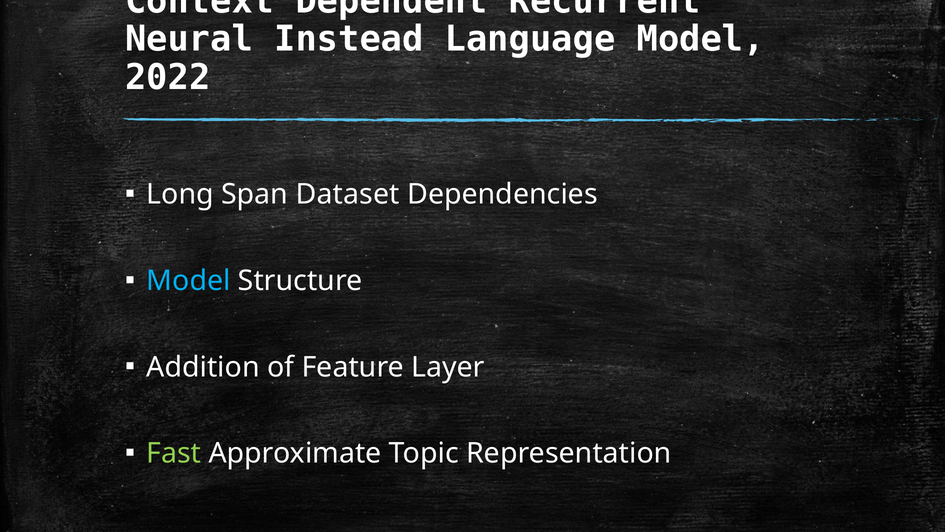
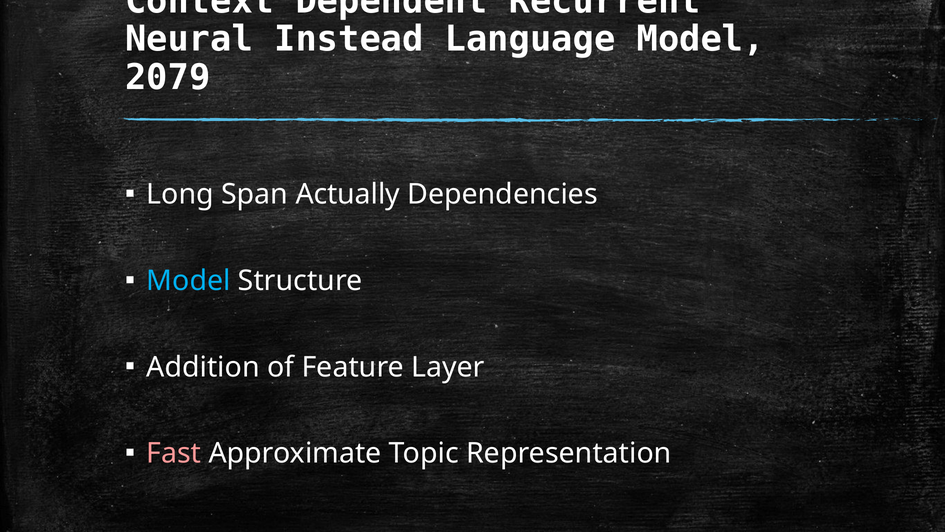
2022: 2022 -> 2079
Dataset: Dataset -> Actually
Fast colour: light green -> pink
